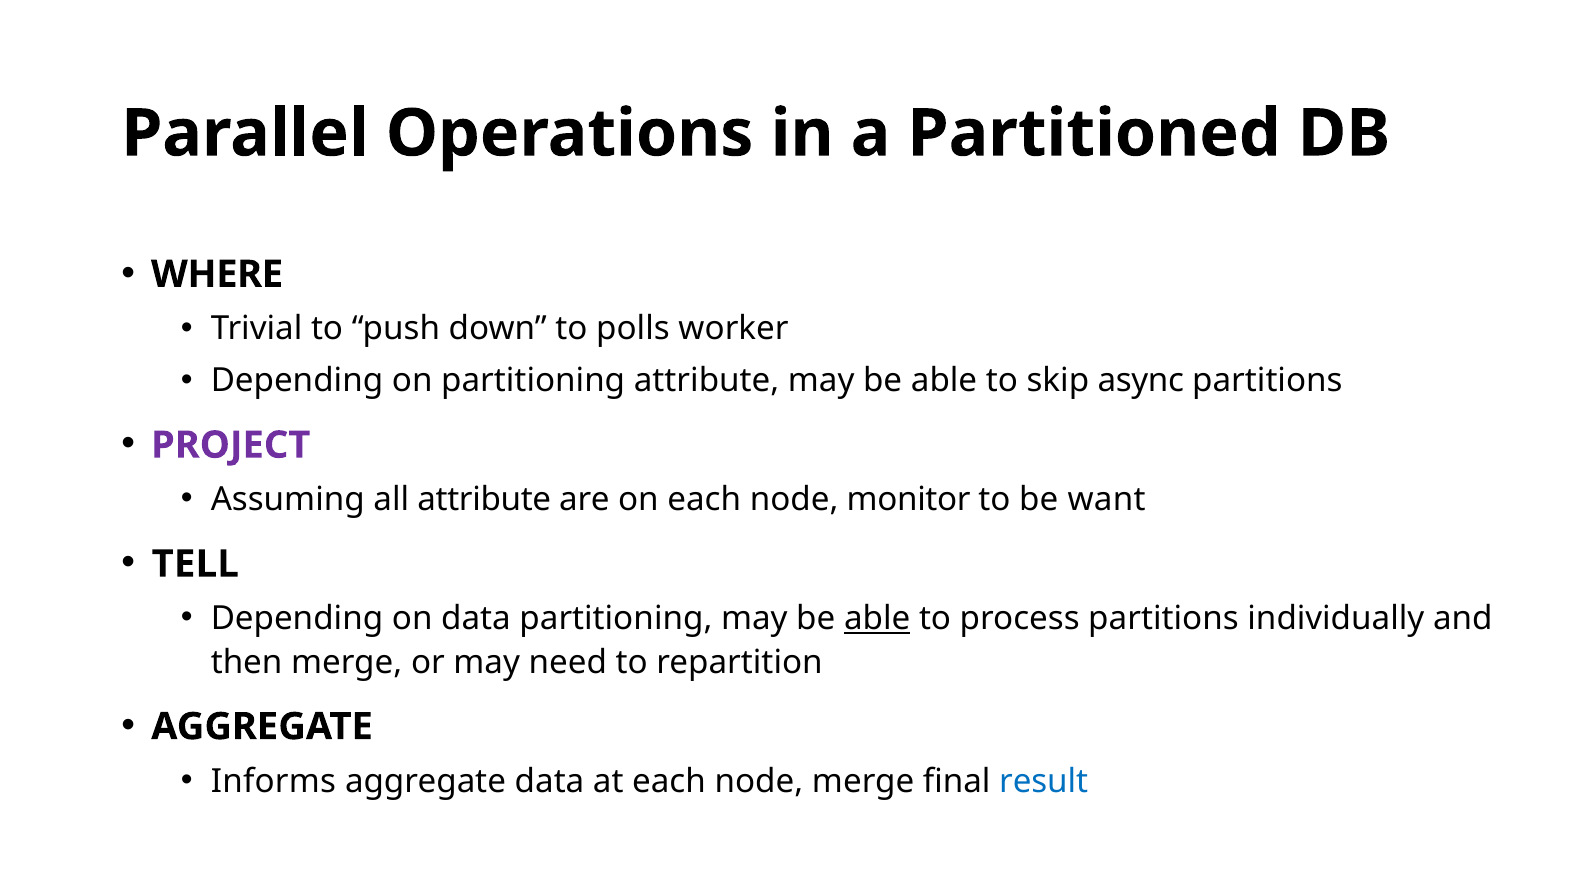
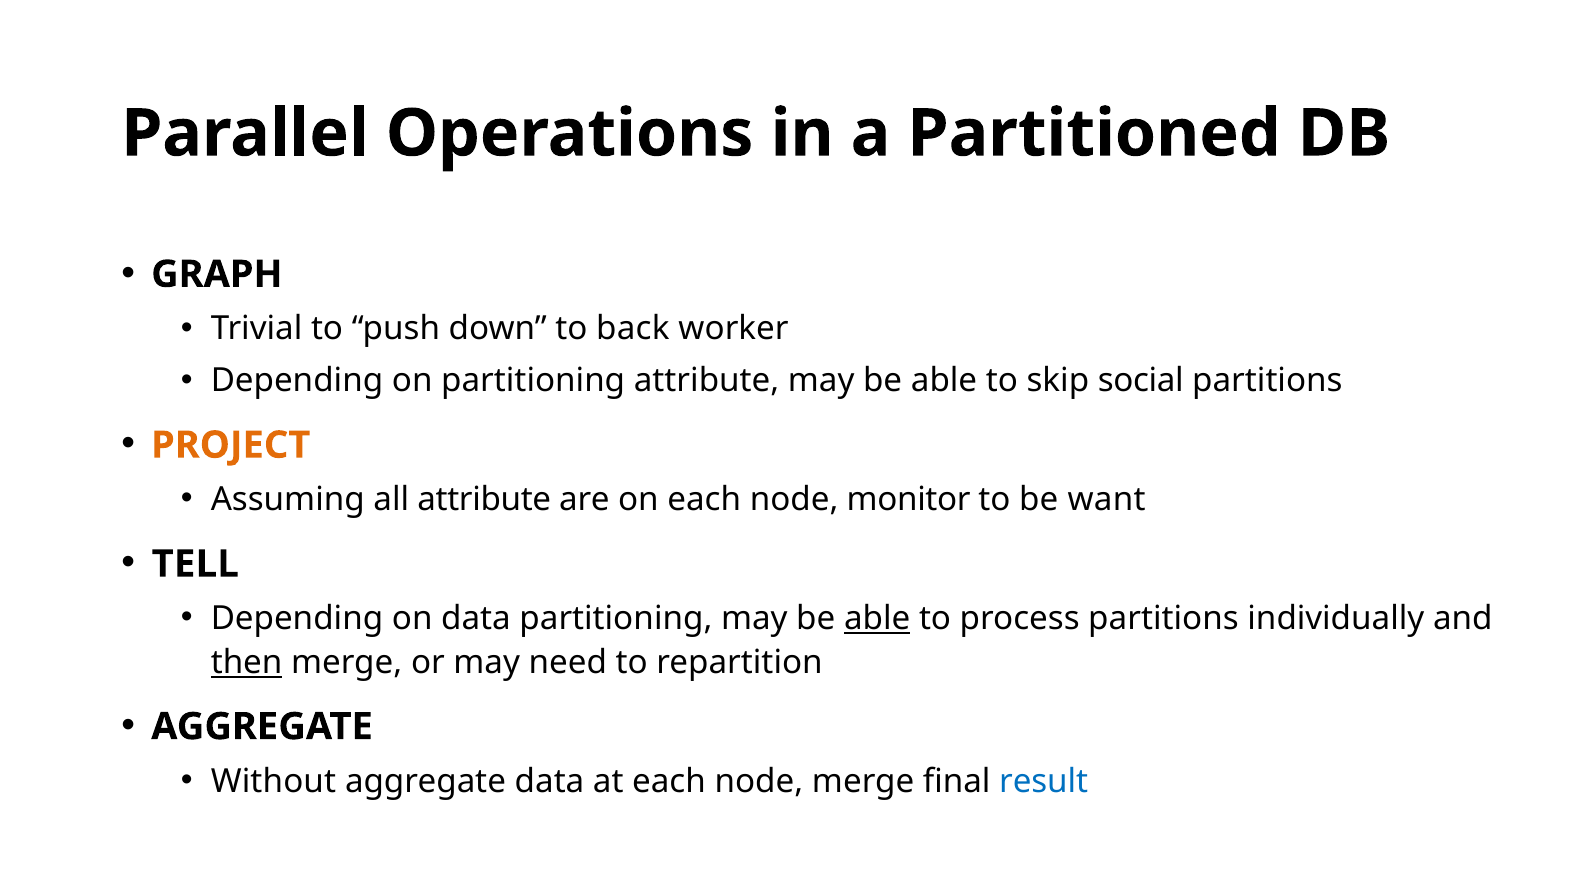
WHERE: WHERE -> GRAPH
polls: polls -> back
async: async -> social
PROJECT colour: purple -> orange
then underline: none -> present
Informs: Informs -> Without
